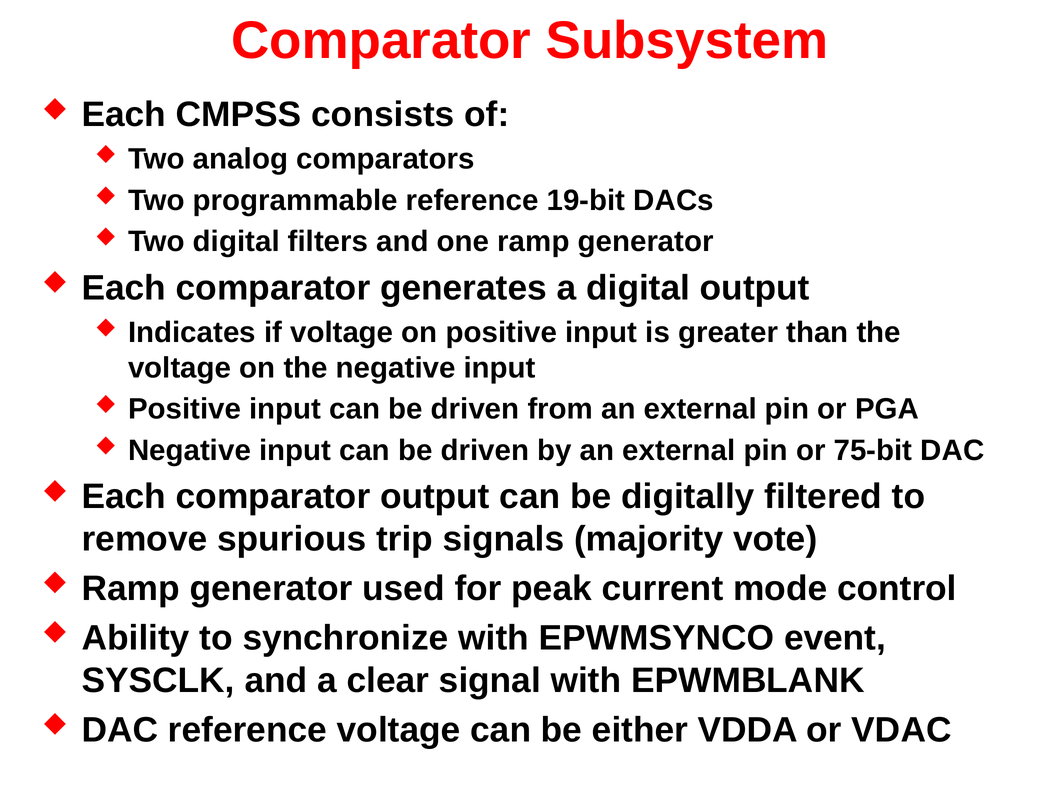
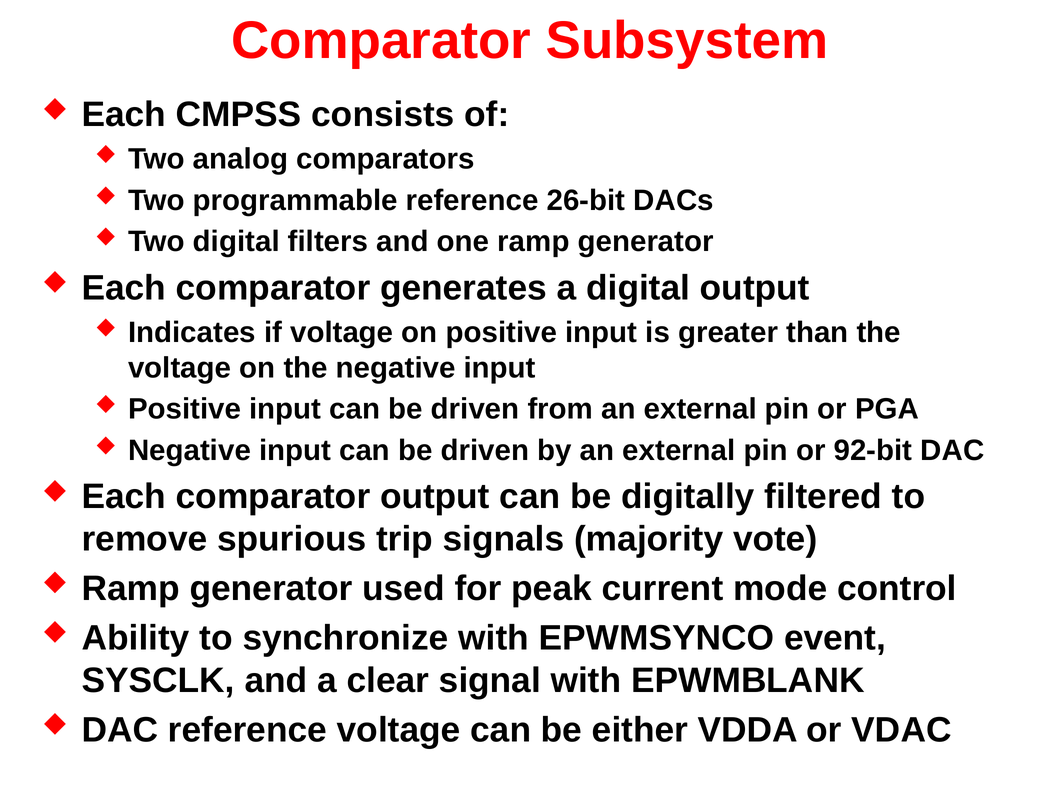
19-bit: 19-bit -> 26-bit
75-bit: 75-bit -> 92-bit
